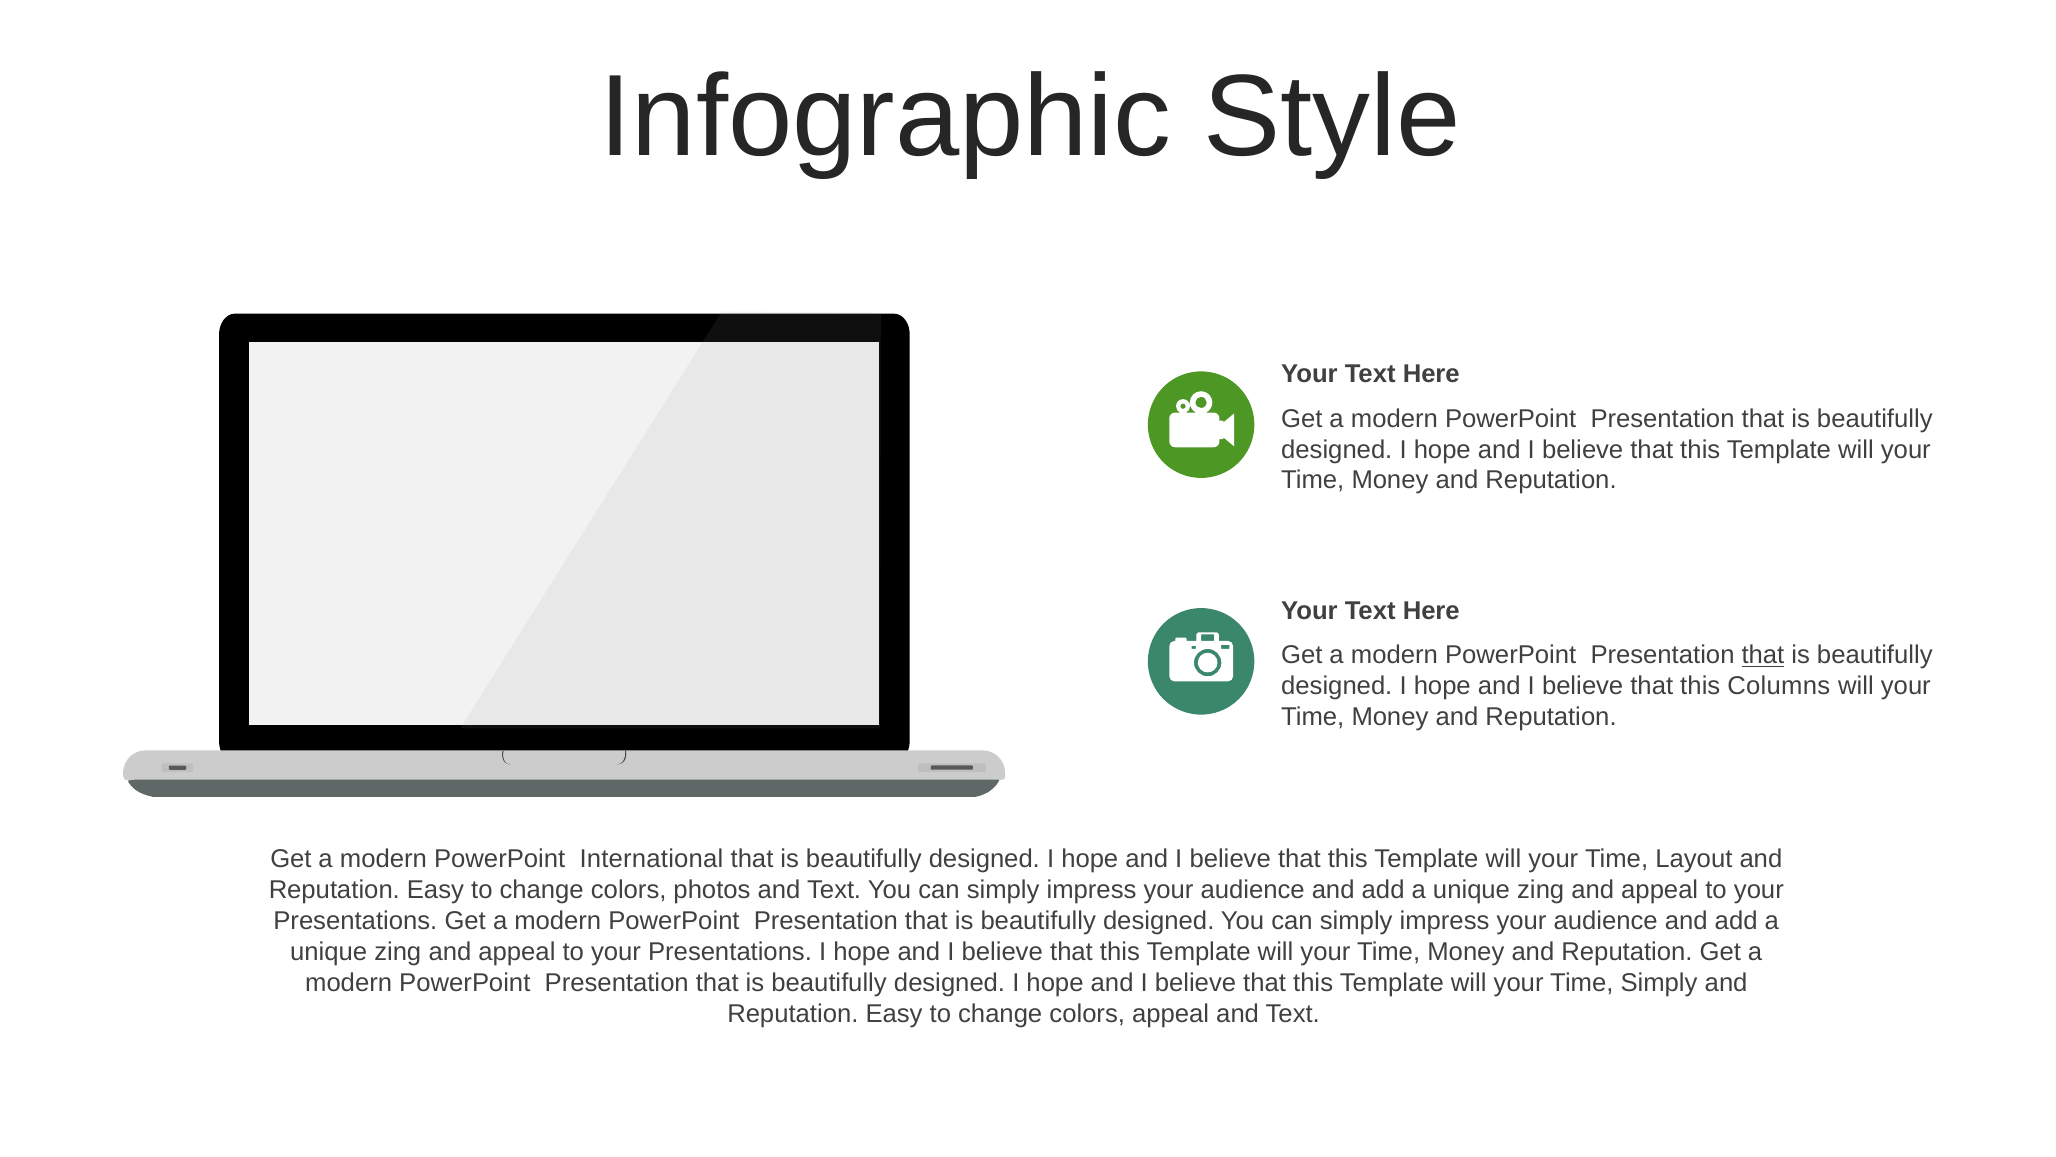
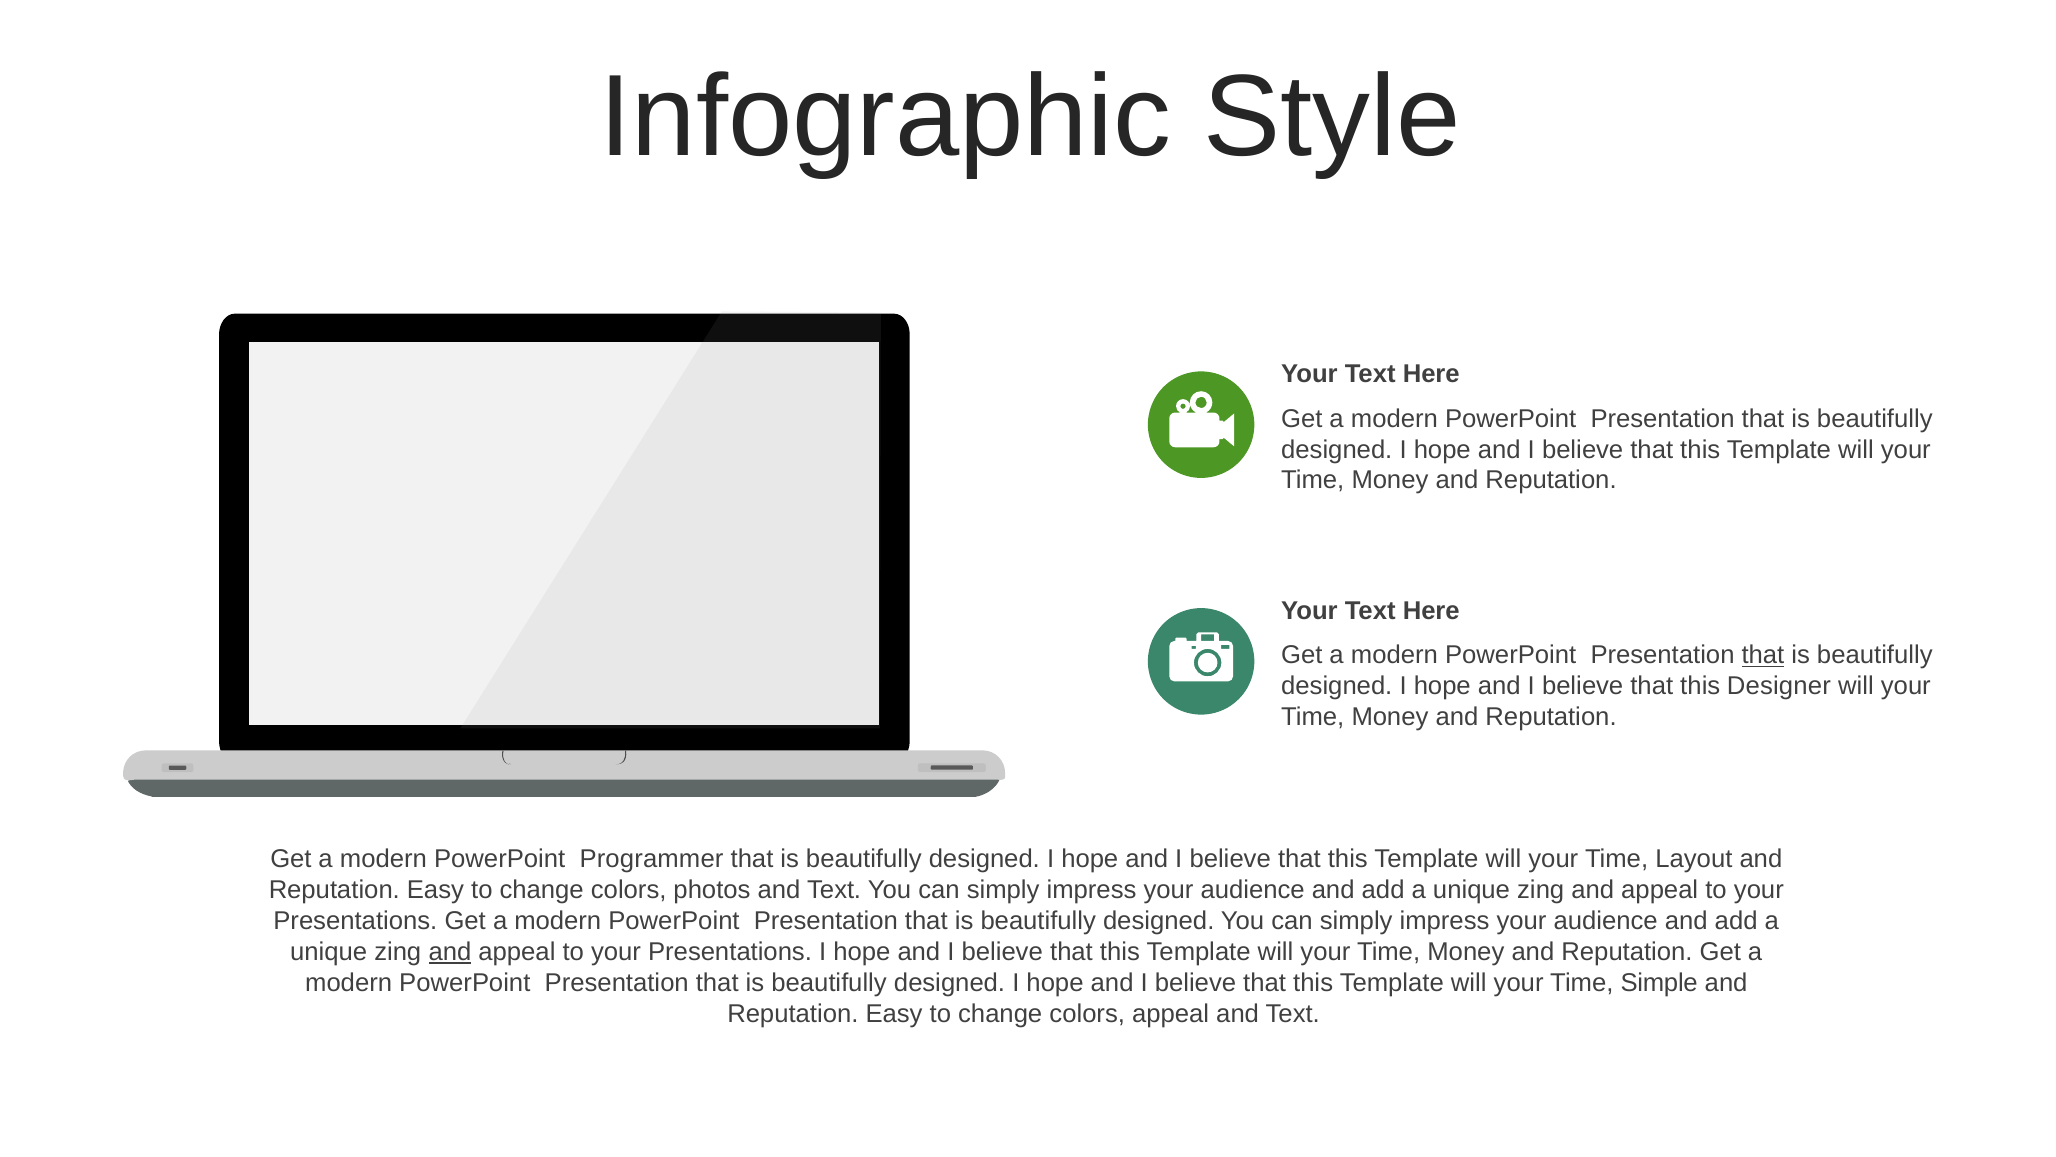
Columns: Columns -> Designer
International: International -> Programmer
and at (450, 952) underline: none -> present
Time Simply: Simply -> Simple
